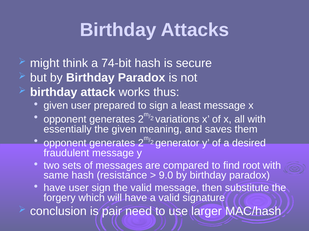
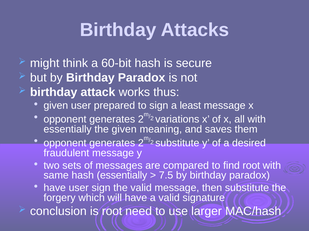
74-bit: 74-bit -> 60-bit
generator at (177, 143): generator -> substitute
hash resistance: resistance -> essentially
9.0: 9.0 -> 7.5
is pair: pair -> root
